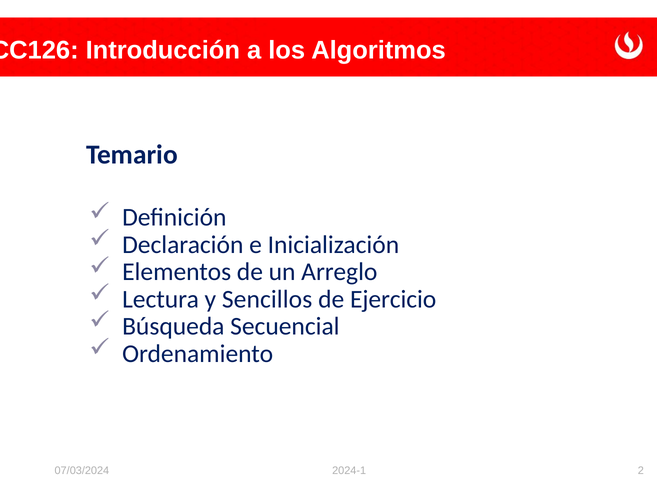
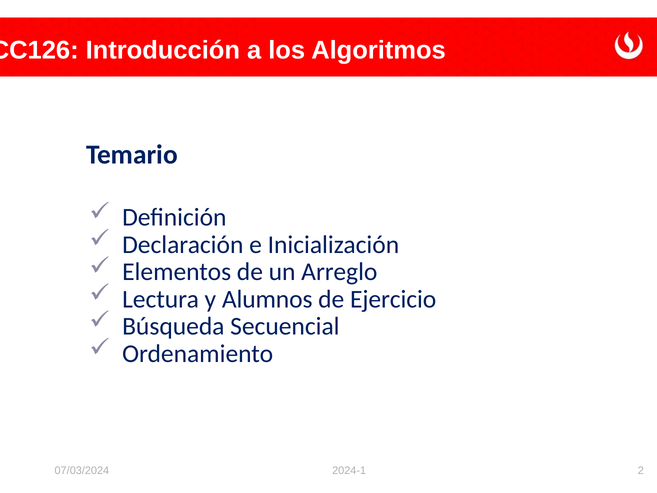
Sencillos: Sencillos -> Alumnos
